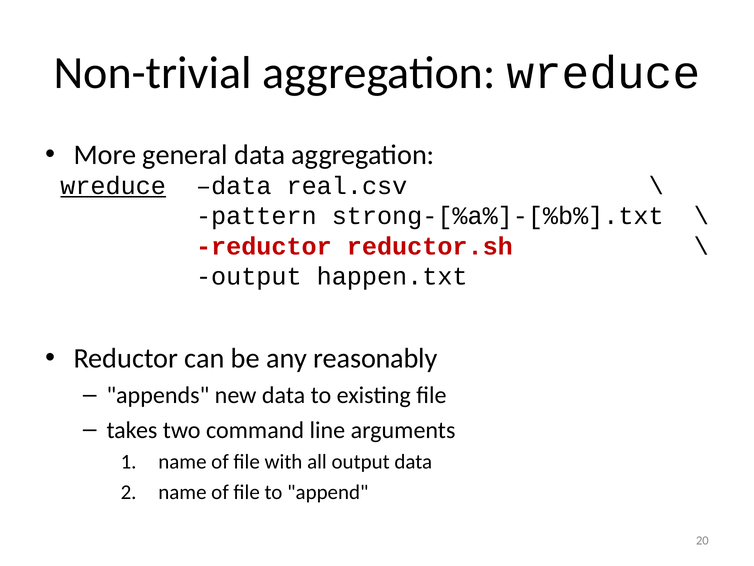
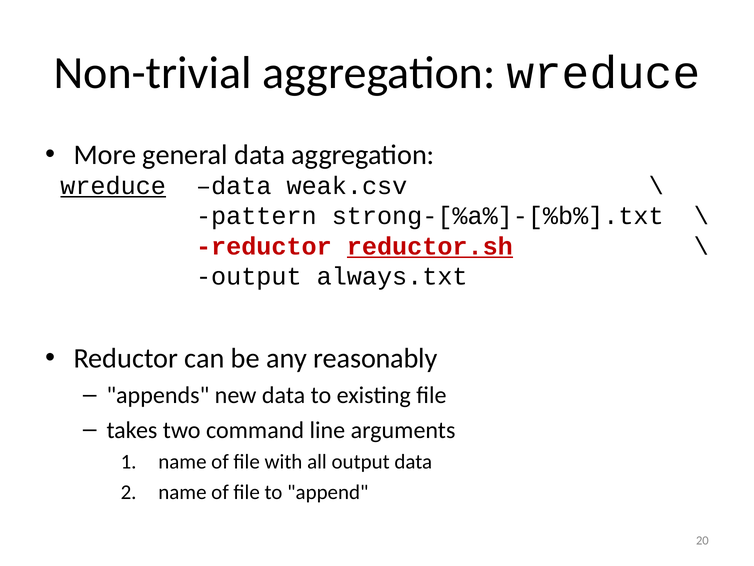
real.csv: real.csv -> weak.csv
reductor.sh underline: none -> present
happen.txt: happen.txt -> always.txt
